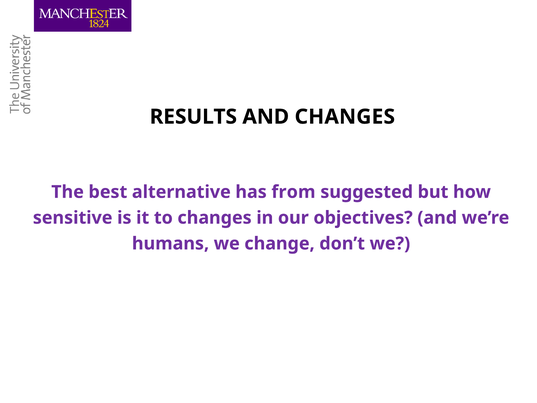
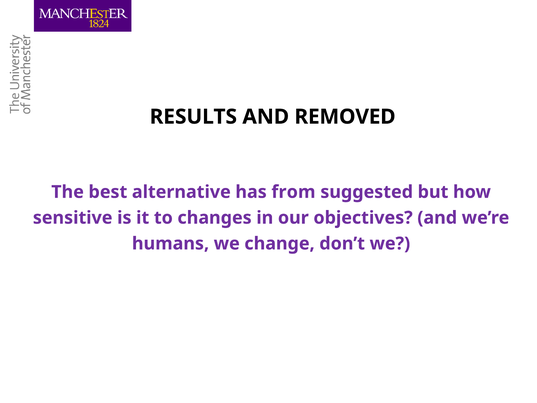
AND CHANGES: CHANGES -> REMOVED
